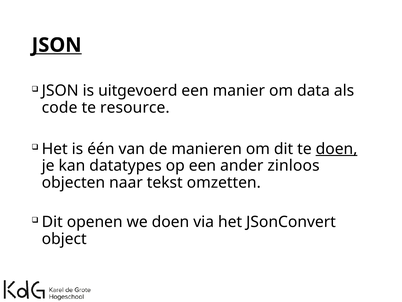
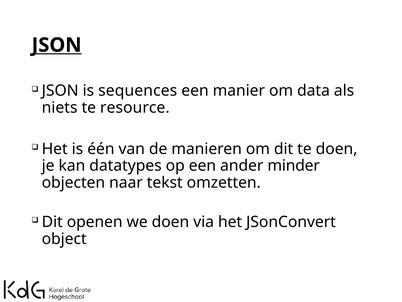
uitgevoerd: uitgevoerd -> sequences
code: code -> niets
doen at (337, 149) underline: present -> none
zinloos: zinloos -> minder
